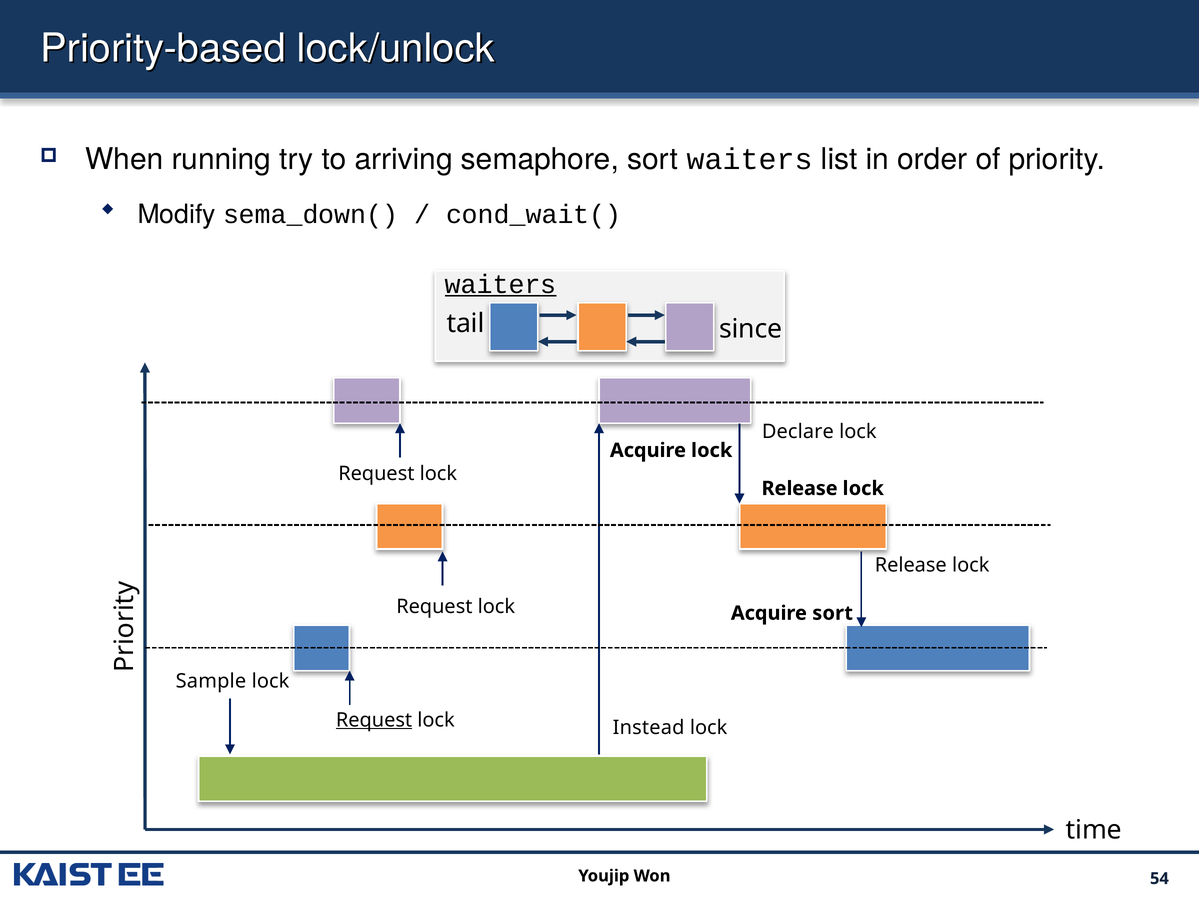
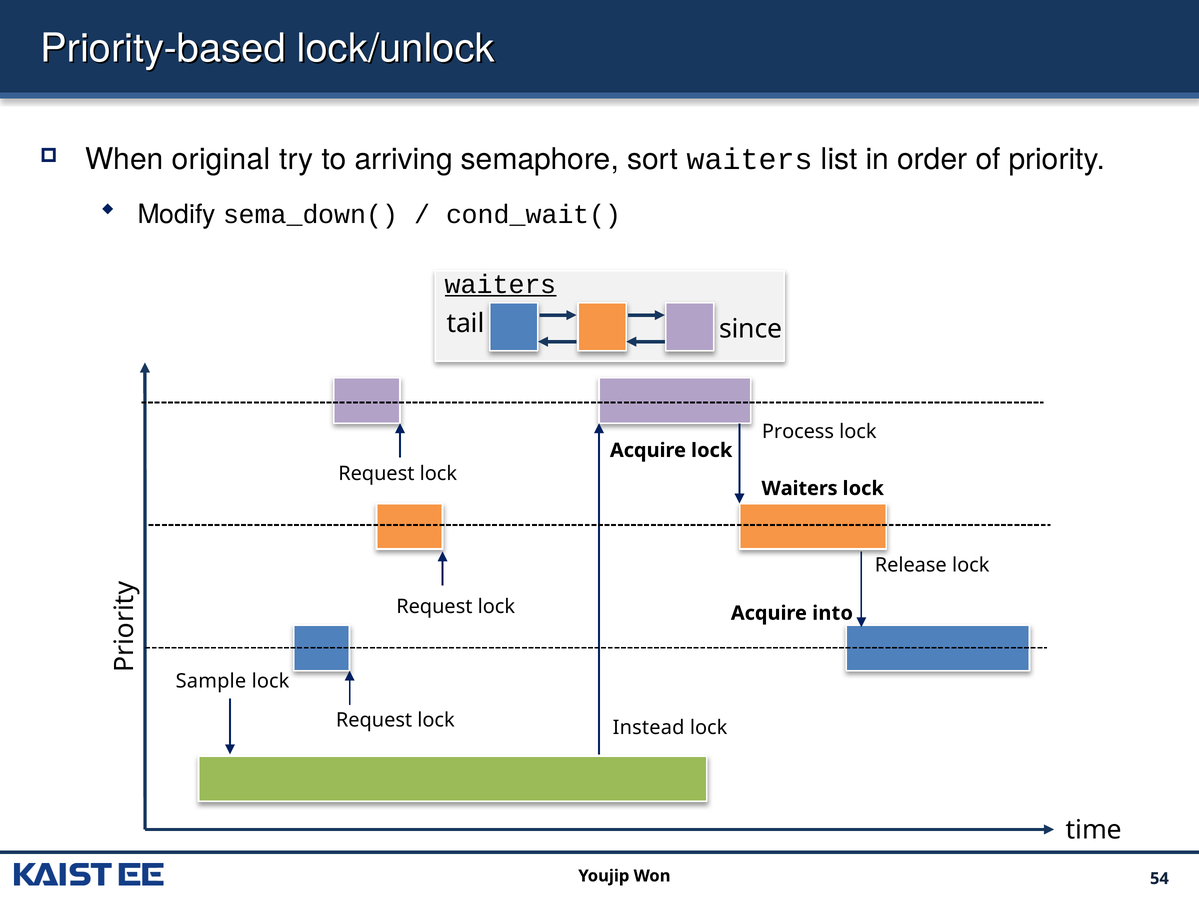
running: running -> original
Declare: Declare -> Process
Release at (800, 489): Release -> Waiters
Acquire sort: sort -> into
Request at (374, 720) underline: present -> none
